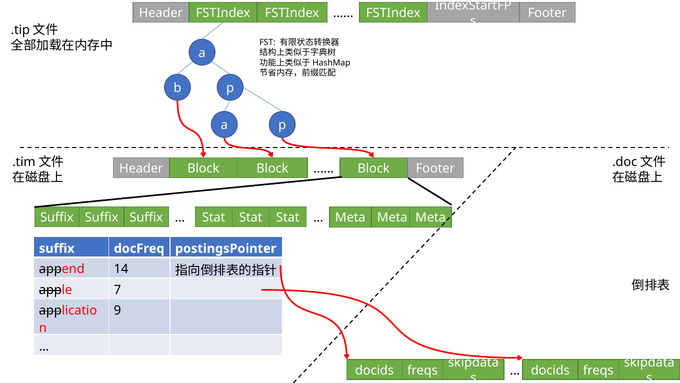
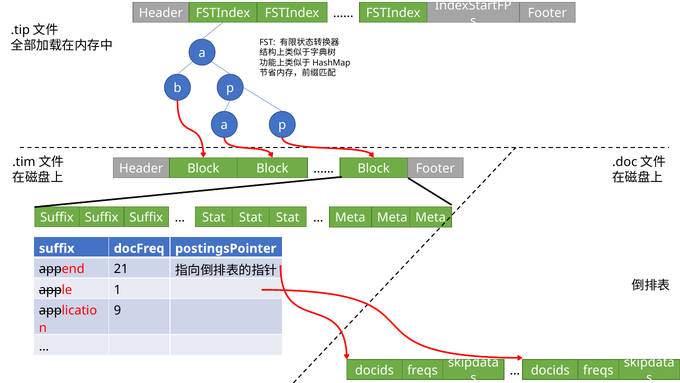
14: 14 -> 21
7: 7 -> 1
